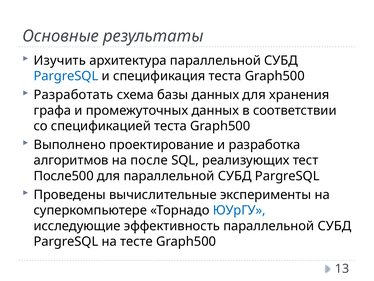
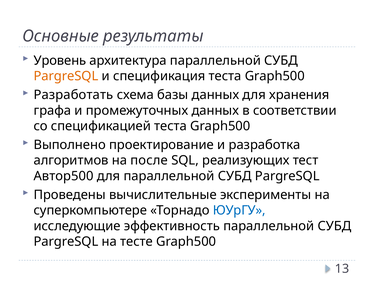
Изучить: Изучить -> Уровень
PargreSQL at (66, 76) colour: blue -> orange
После500: После500 -> Автор500
